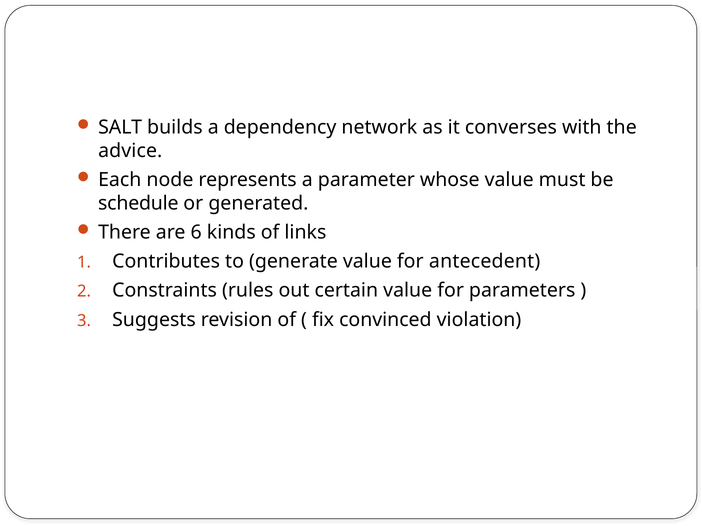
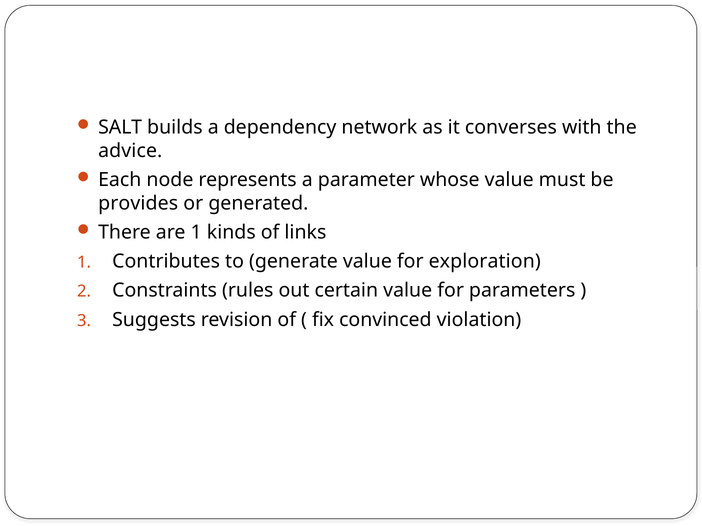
schedule: schedule -> provides
are 6: 6 -> 1
antecedent: antecedent -> exploration
